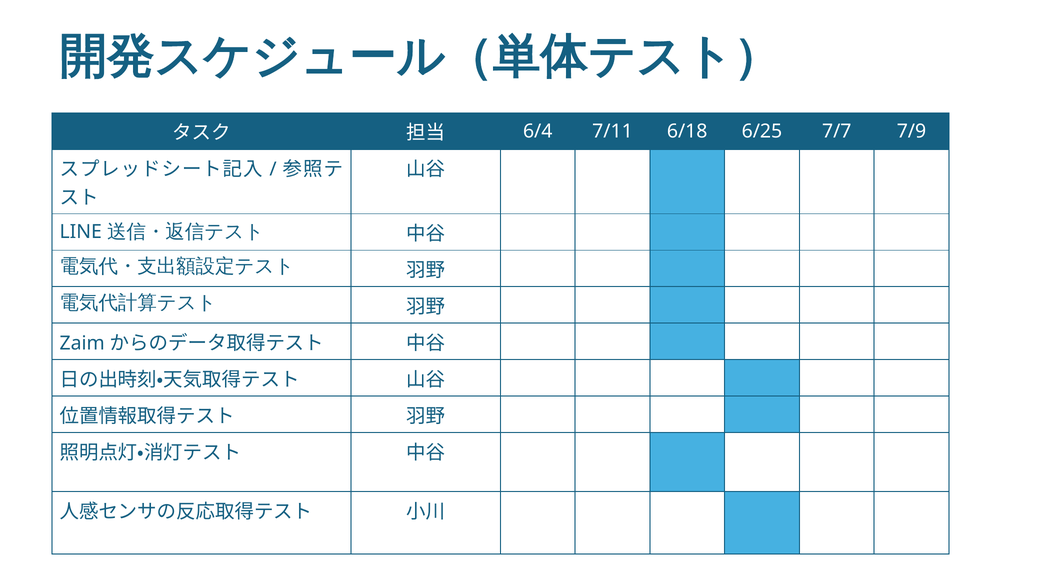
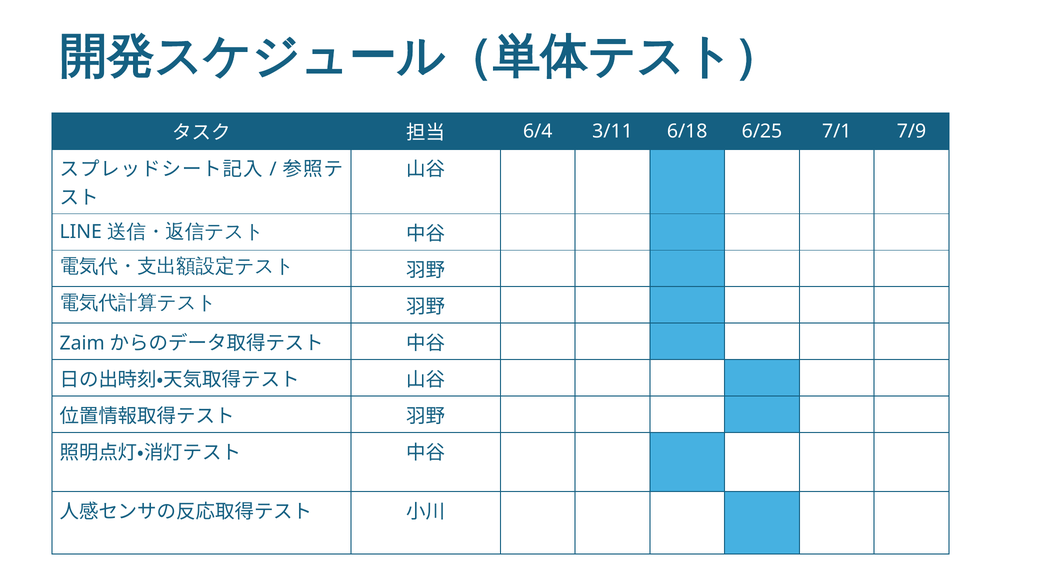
7/11: 7/11 -> 3/11
7/7: 7/7 -> 7/1
